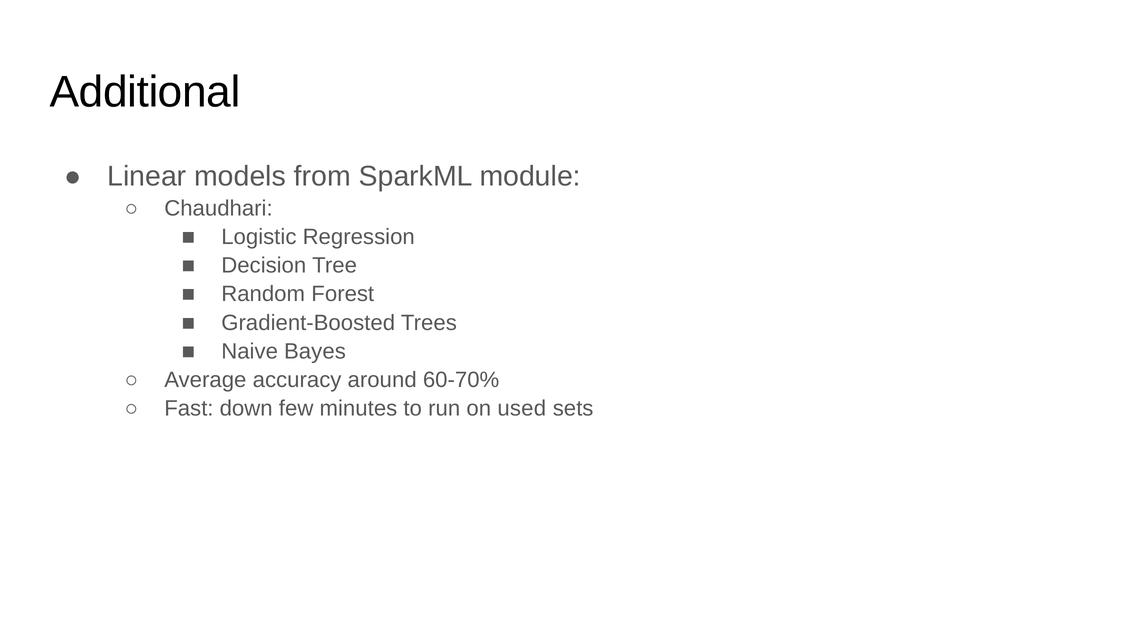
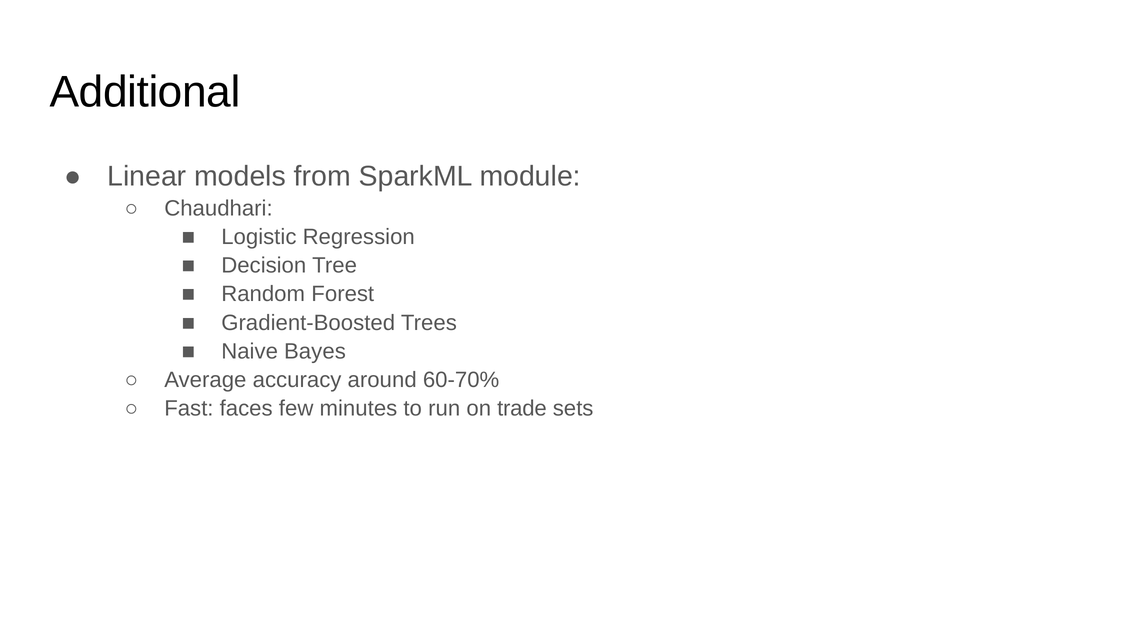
down: down -> faces
used: used -> trade
